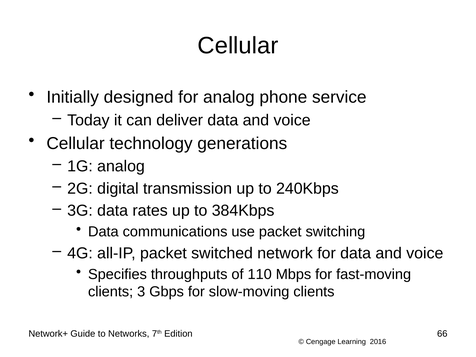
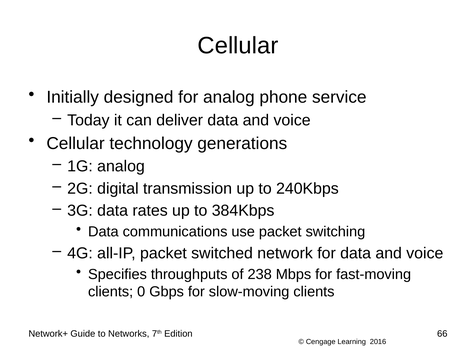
110: 110 -> 238
3: 3 -> 0
